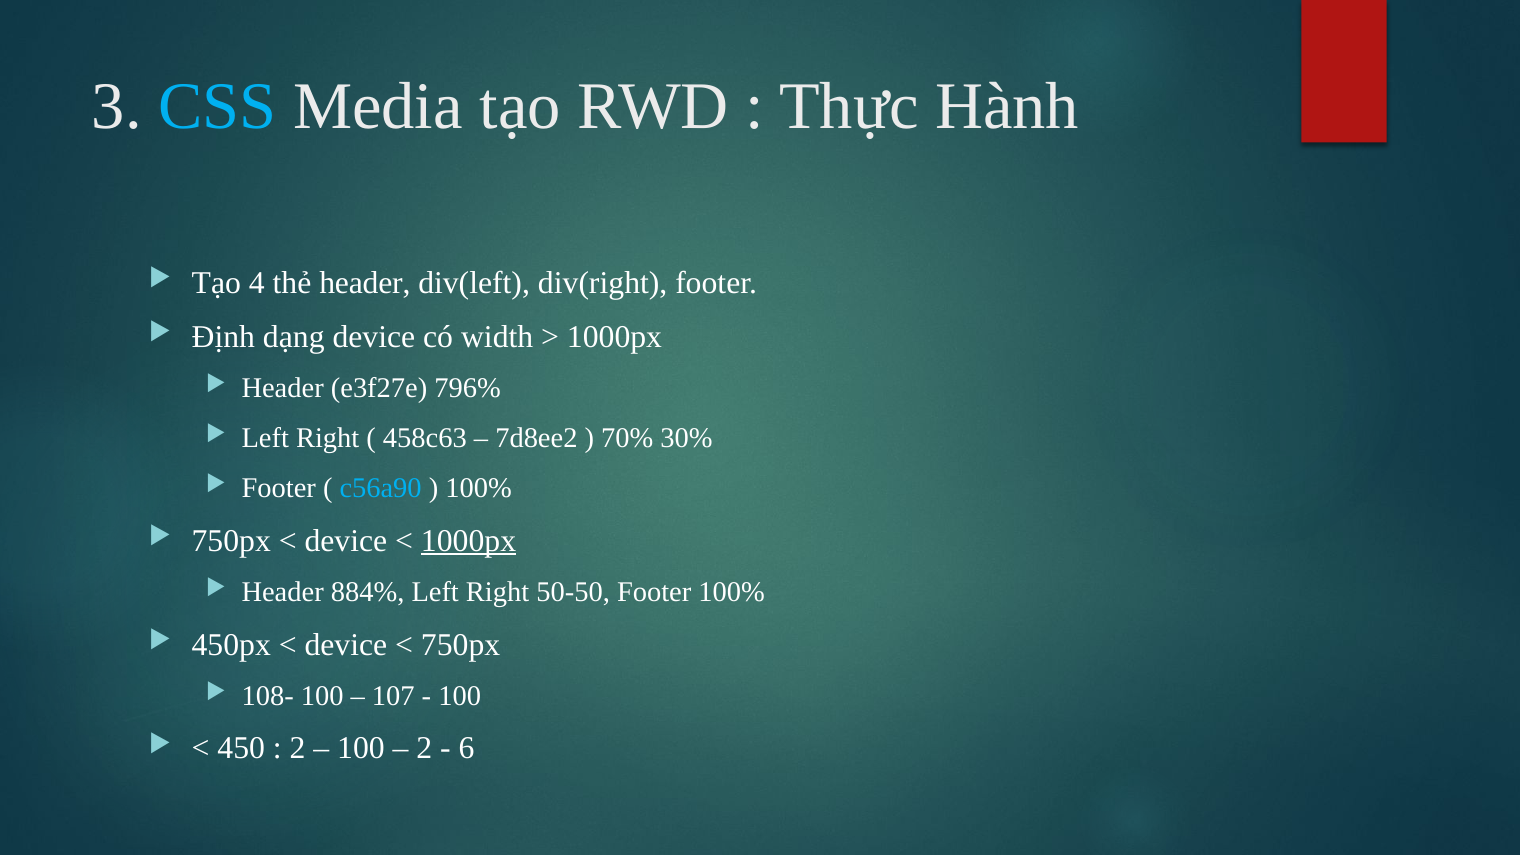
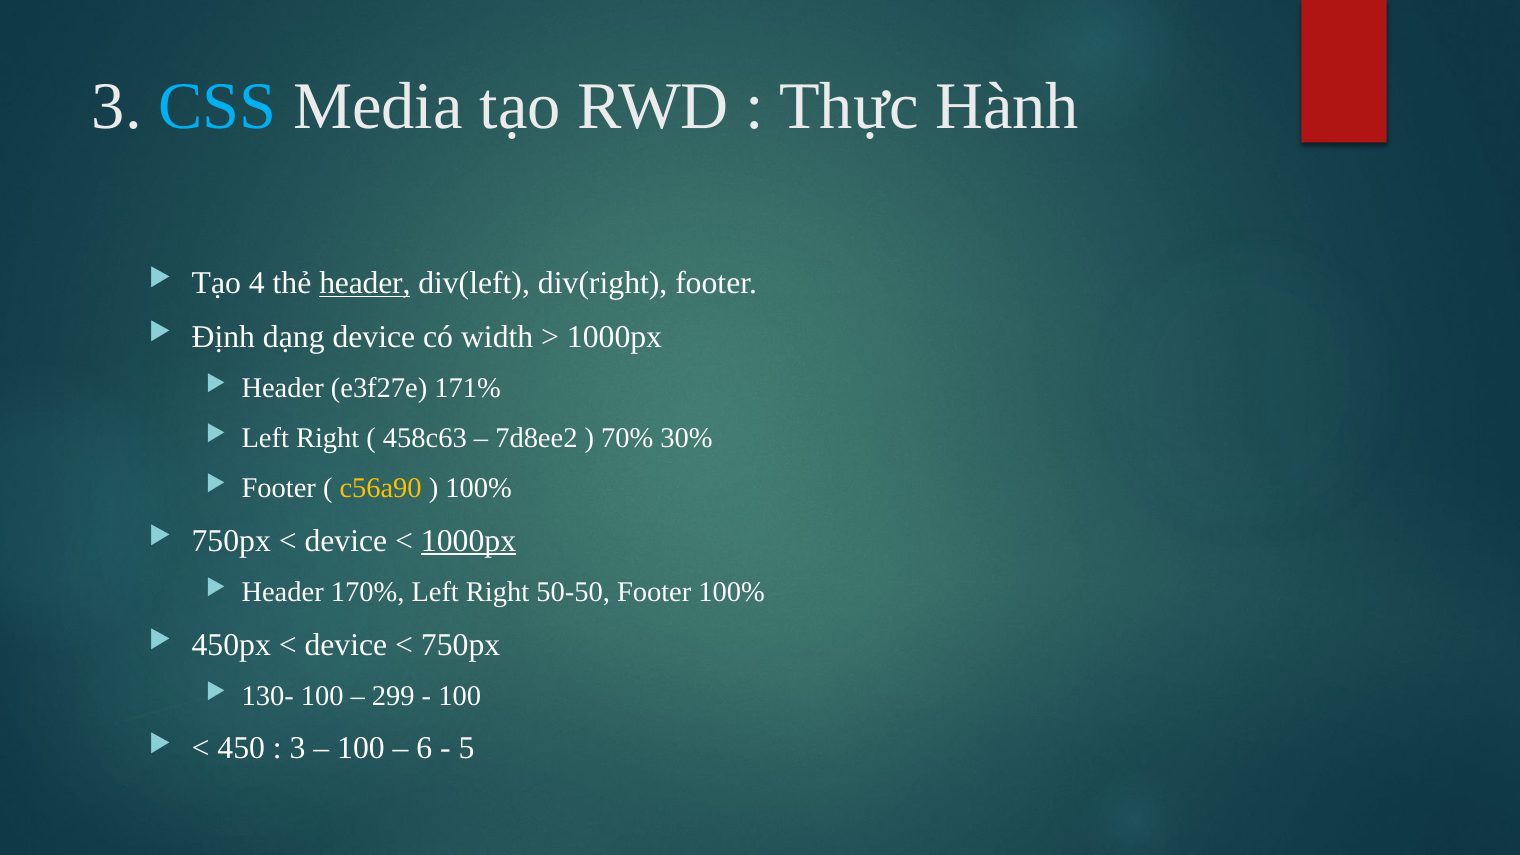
header at (365, 283) underline: none -> present
796%: 796% -> 171%
c56a90 colour: light blue -> yellow
884%: 884% -> 170%
108-: 108- -> 130-
107: 107 -> 299
2 at (298, 749): 2 -> 3
2 at (424, 749): 2 -> 6
6: 6 -> 5
